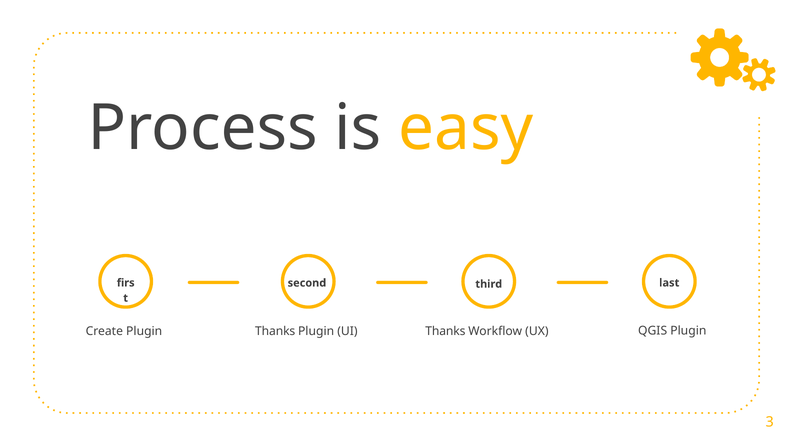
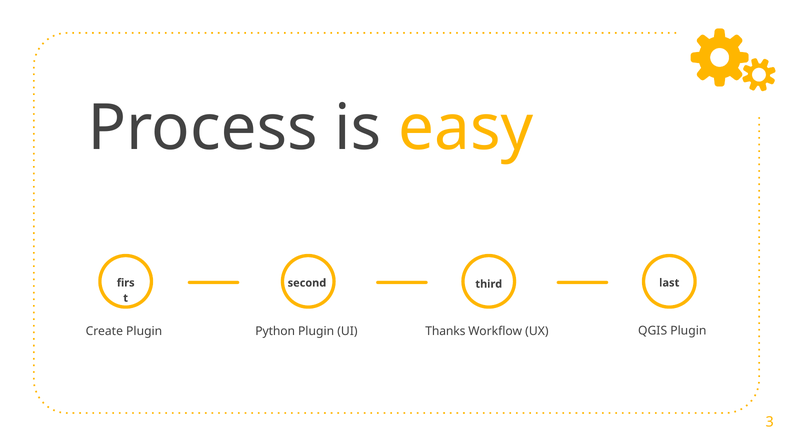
Plugin Thanks: Thanks -> Python
